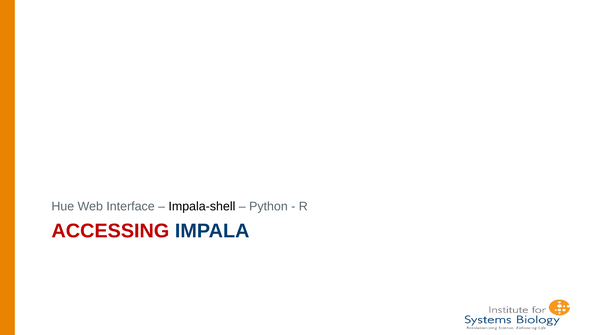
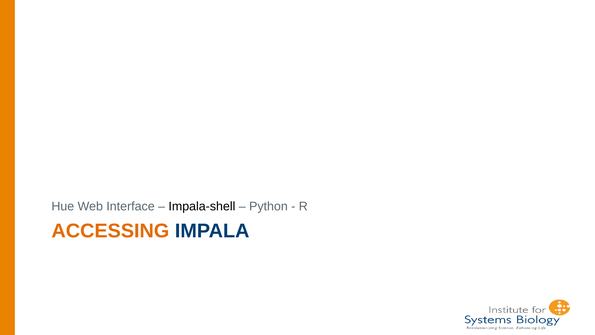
ACCESSING colour: red -> orange
